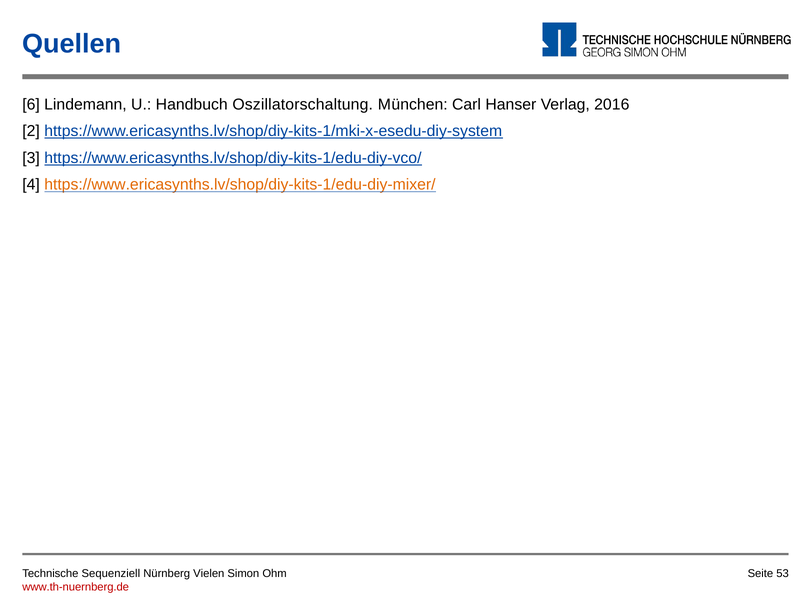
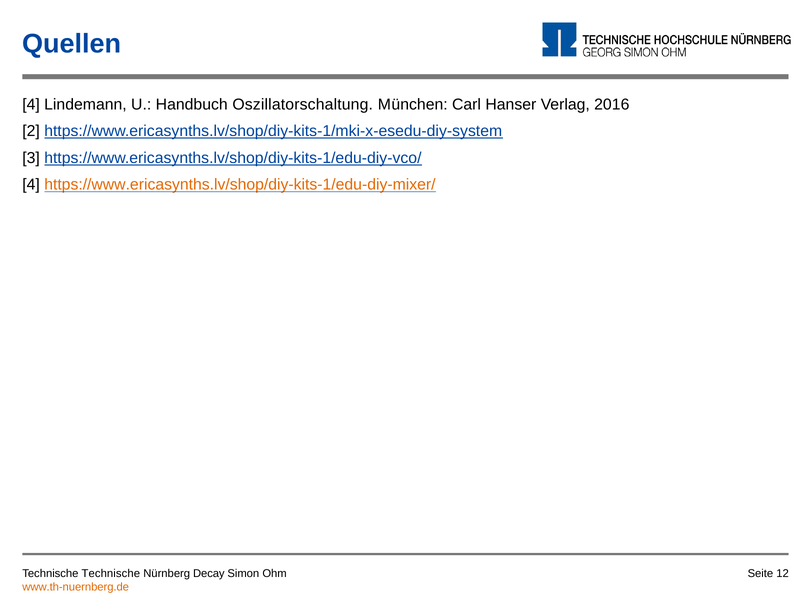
6 at (31, 104): 6 -> 4
Technische Sequenziell: Sequenziell -> Technische
Vielen: Vielen -> Decay
53: 53 -> 12
www.th-nuernberg.de colour: red -> orange
